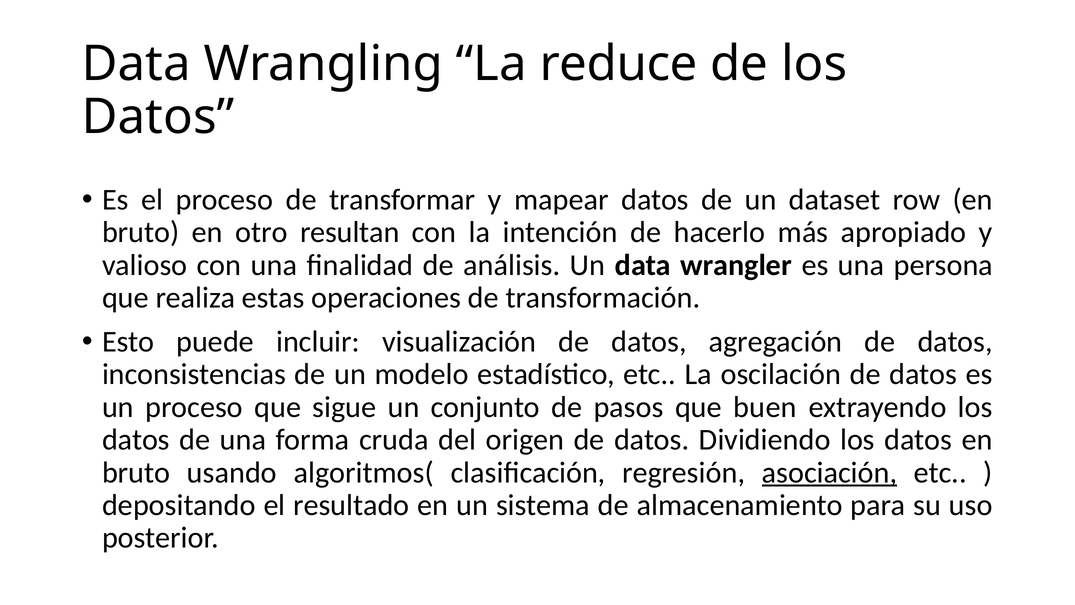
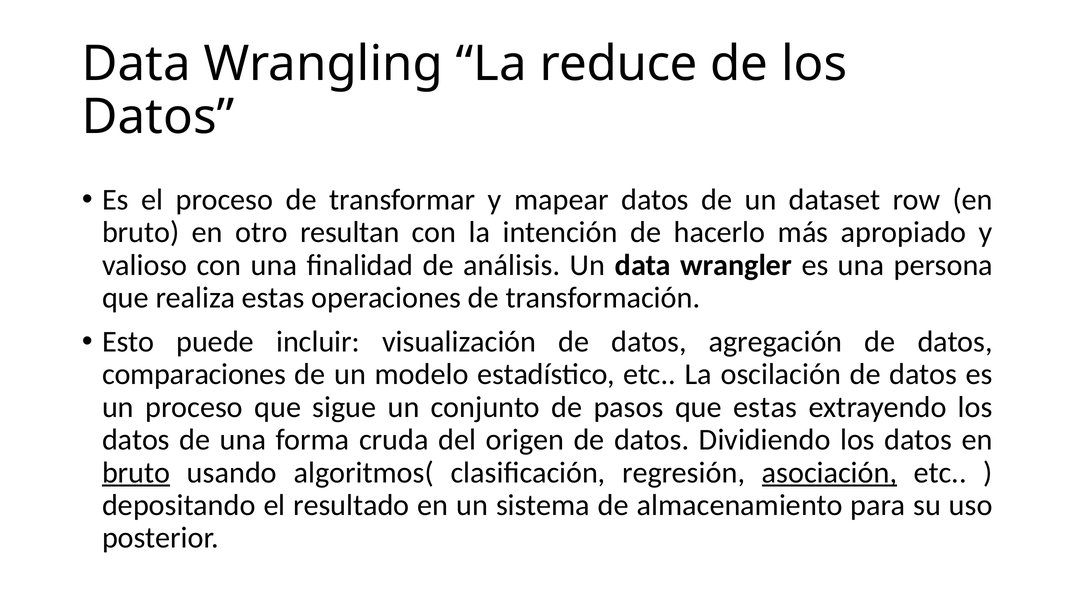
inconsistencias: inconsistencias -> comparaciones
que buen: buen -> estas
bruto at (136, 472) underline: none -> present
